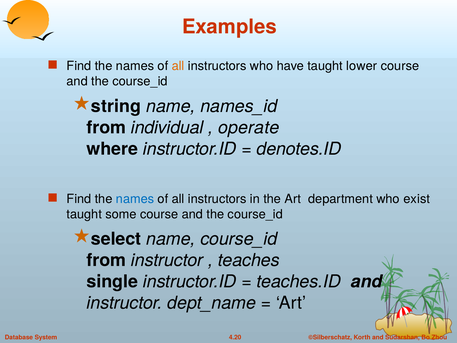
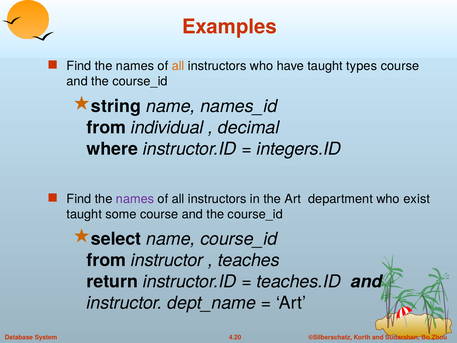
lower: lower -> types
operate: operate -> decimal
denotes.ID: denotes.ID -> integers.ID
names at (135, 199) colour: blue -> purple
single: single -> return
